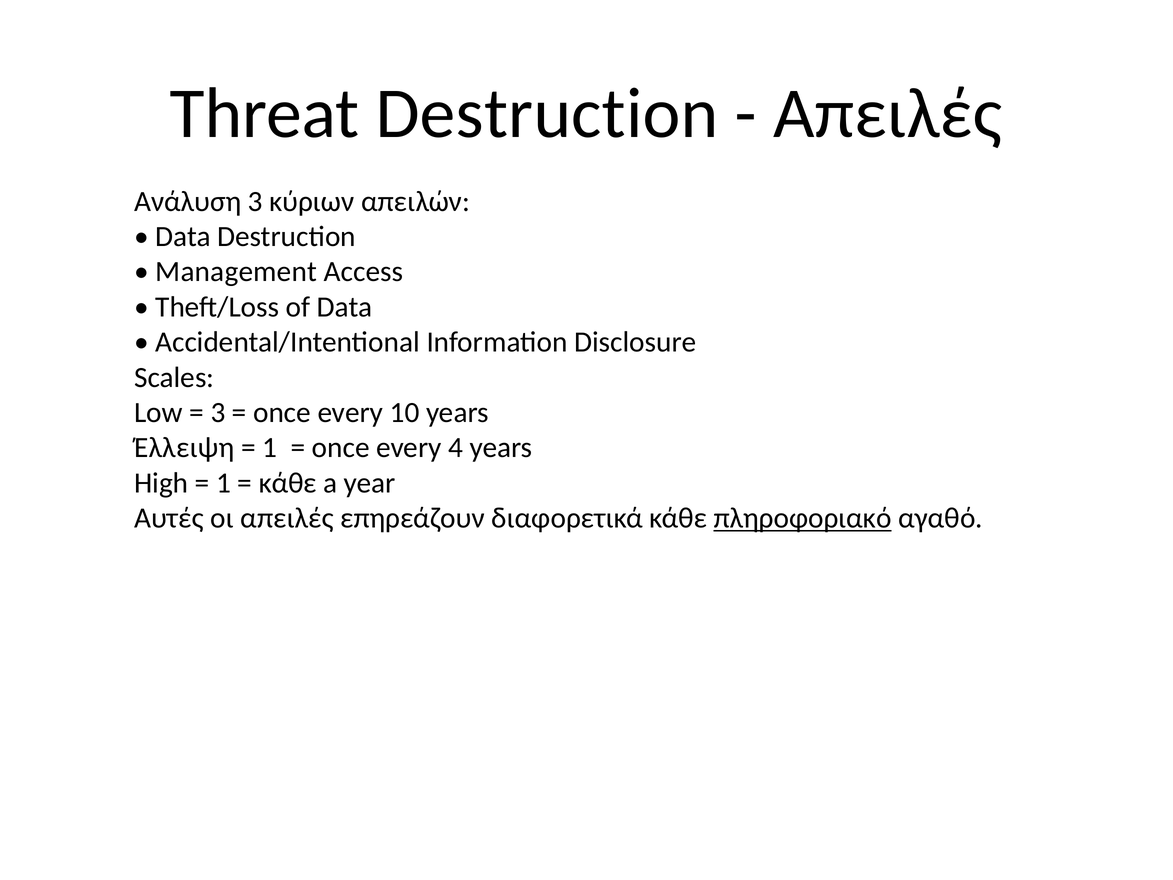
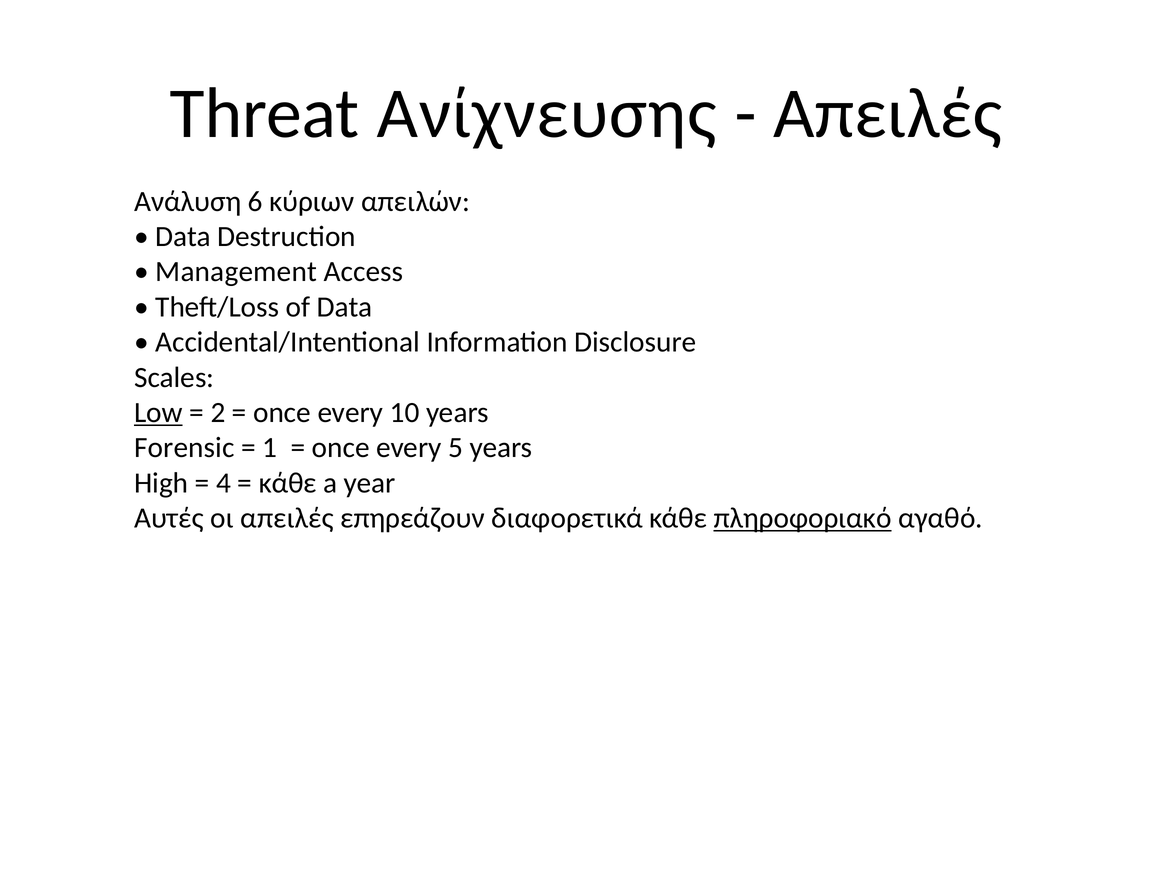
Threat Destruction: Destruction -> Ανίχνευσης
Ανάλυση 3: 3 -> 6
Low underline: none -> present
3 at (218, 412): 3 -> 2
Έλλειψη: Έλλειψη -> Forensic
4: 4 -> 5
1 at (223, 483): 1 -> 4
